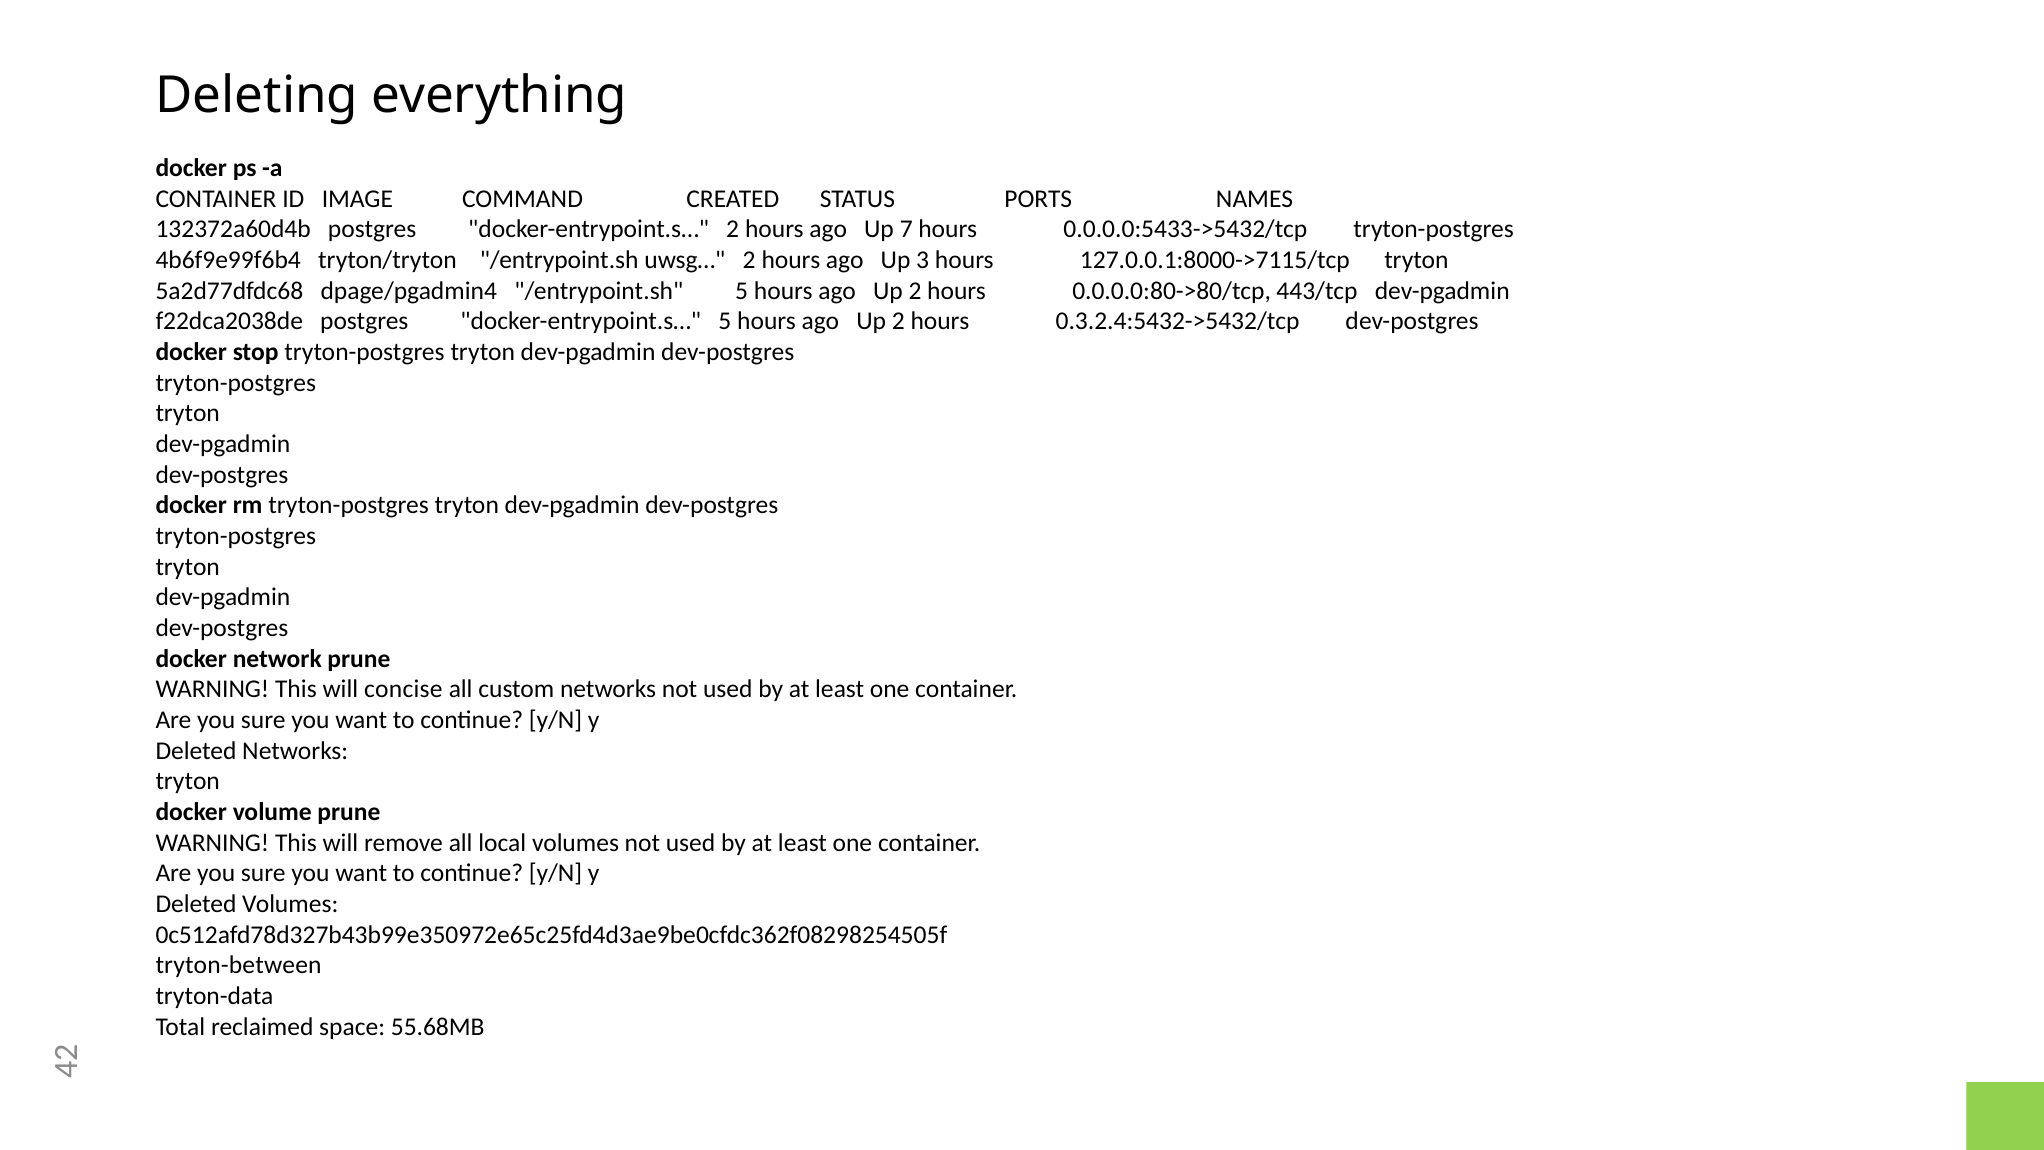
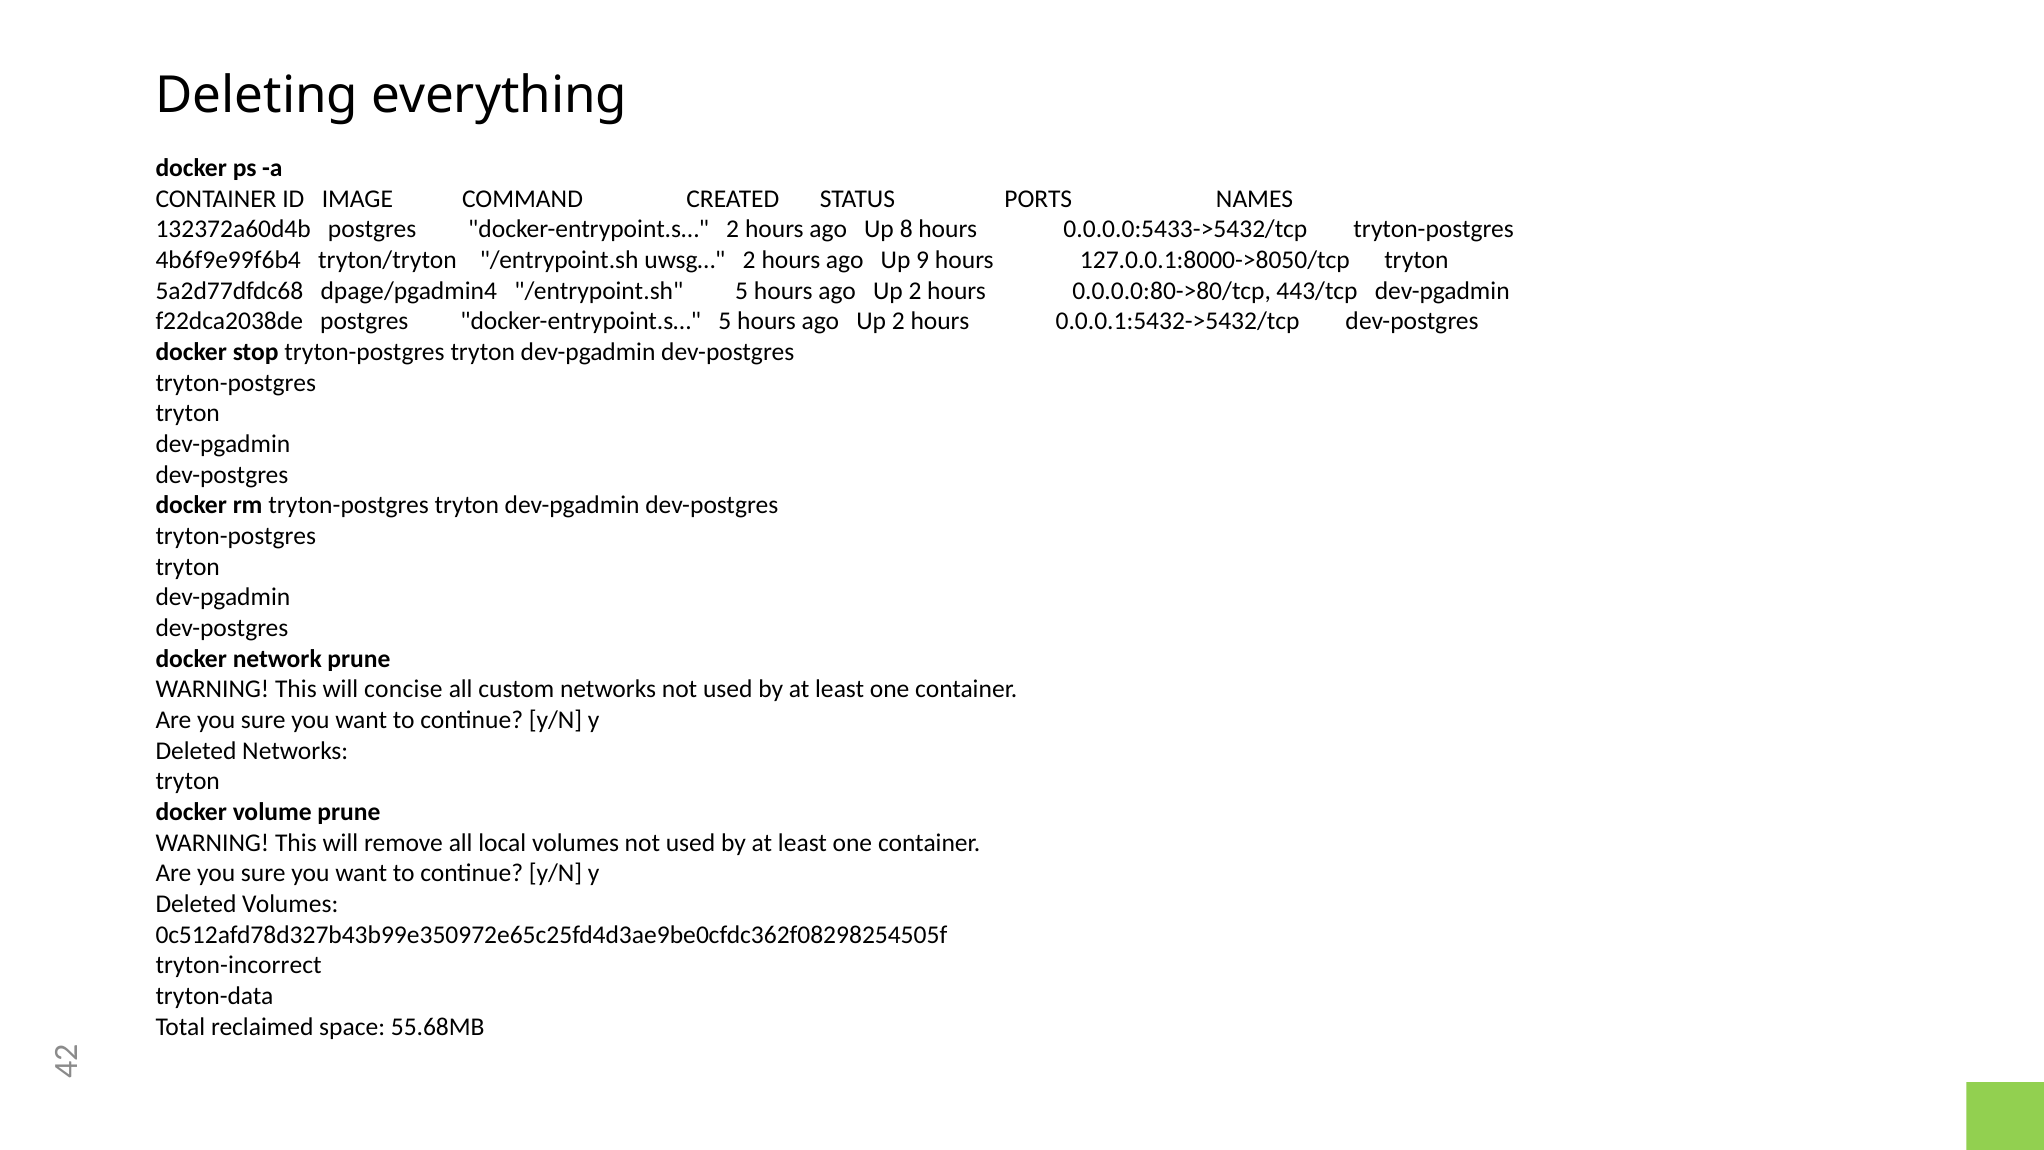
7: 7 -> 8
3: 3 -> 9
127.0.0.1:8000->7115/tcp: 127.0.0.1:8000->7115/tcp -> 127.0.0.1:8000->8050/tcp
0.3.2.4:5432->5432/tcp: 0.3.2.4:5432->5432/tcp -> 0.0.0.1:5432->5432/tcp
tryton-between: tryton-between -> tryton-incorrect
